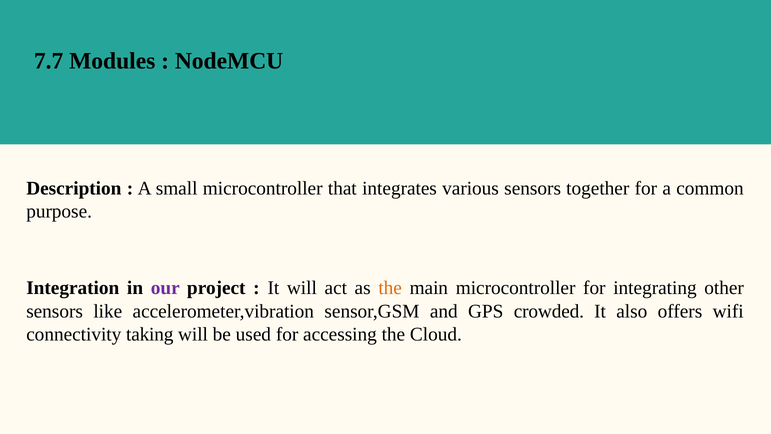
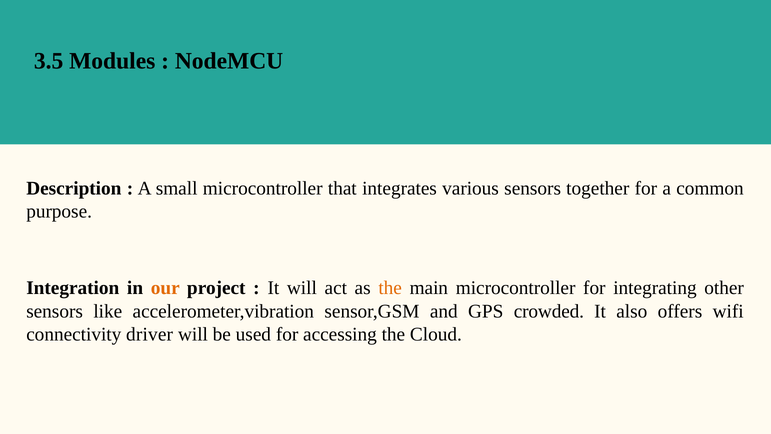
7.7: 7.7 -> 3.5
our colour: purple -> orange
taking: taking -> driver
